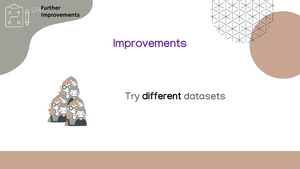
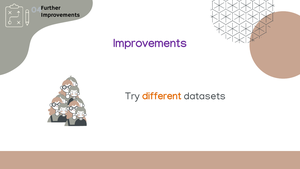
different colour: black -> orange
